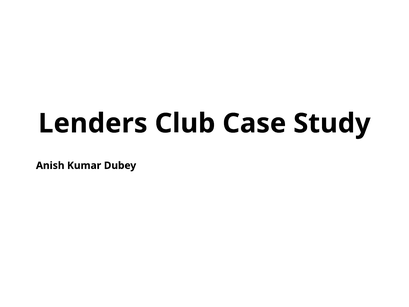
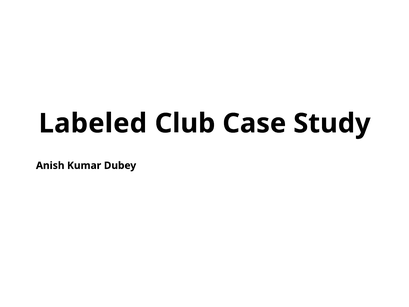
Lenders: Lenders -> Labeled
